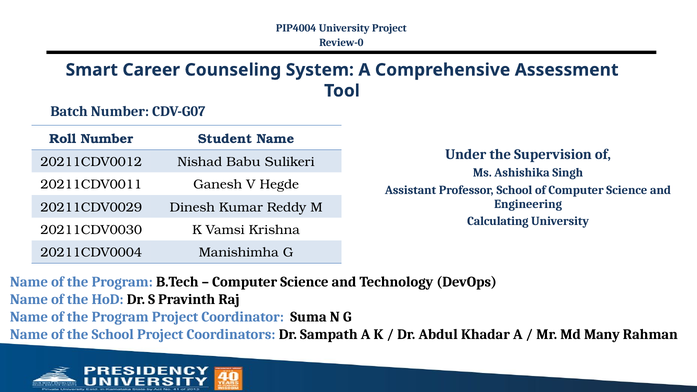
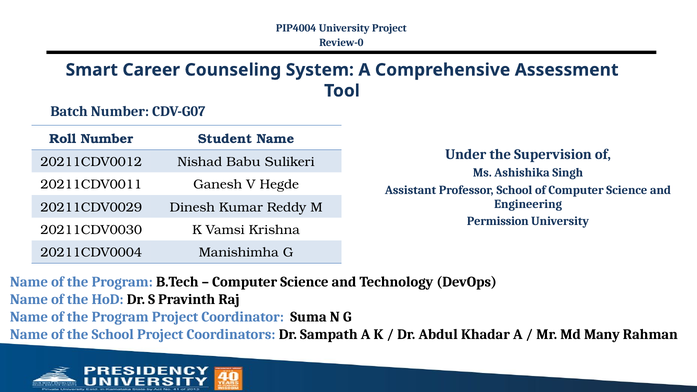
Calculating: Calculating -> Permission
